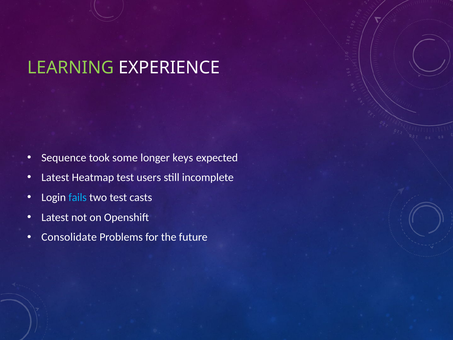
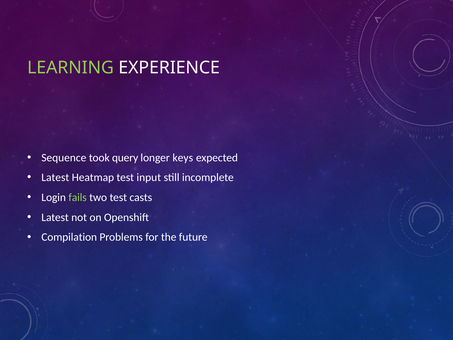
some: some -> query
users: users -> input
fails colour: light blue -> light green
Consolidate: Consolidate -> Compilation
